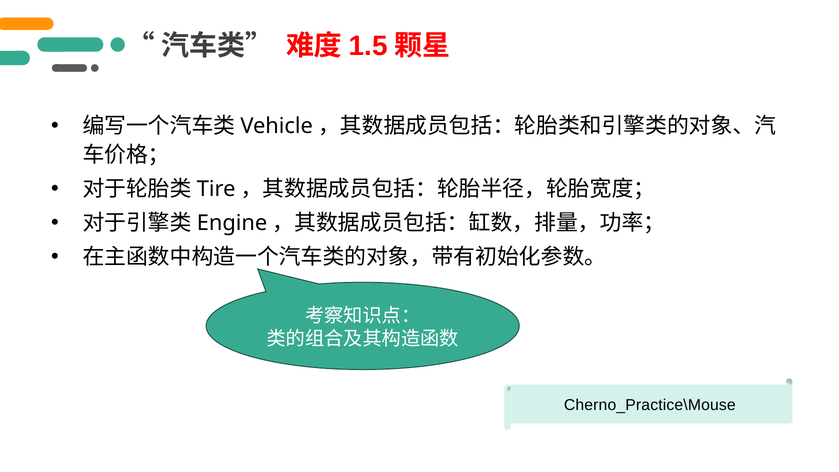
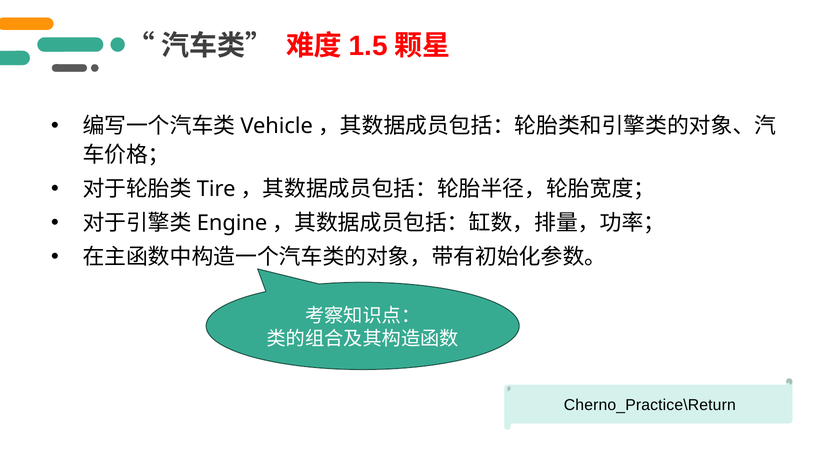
Cherno_Practice\Mouse: Cherno_Practice\Mouse -> Cherno_Practice\Return
